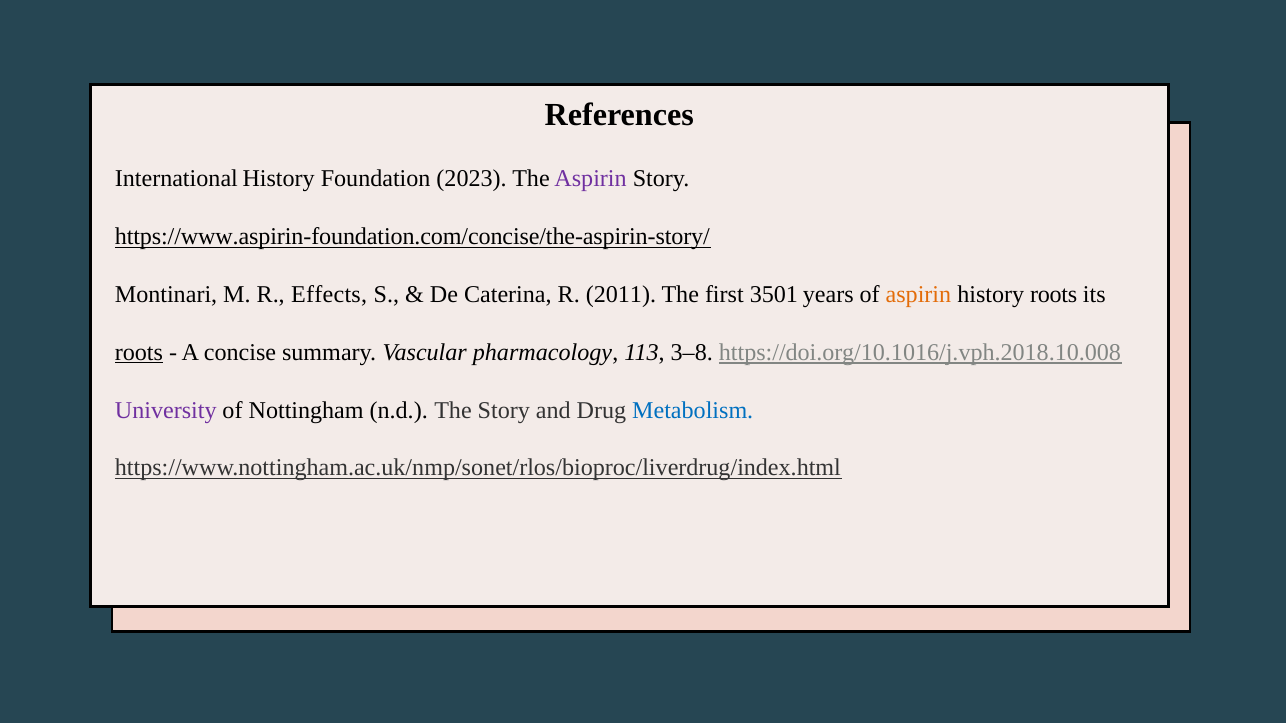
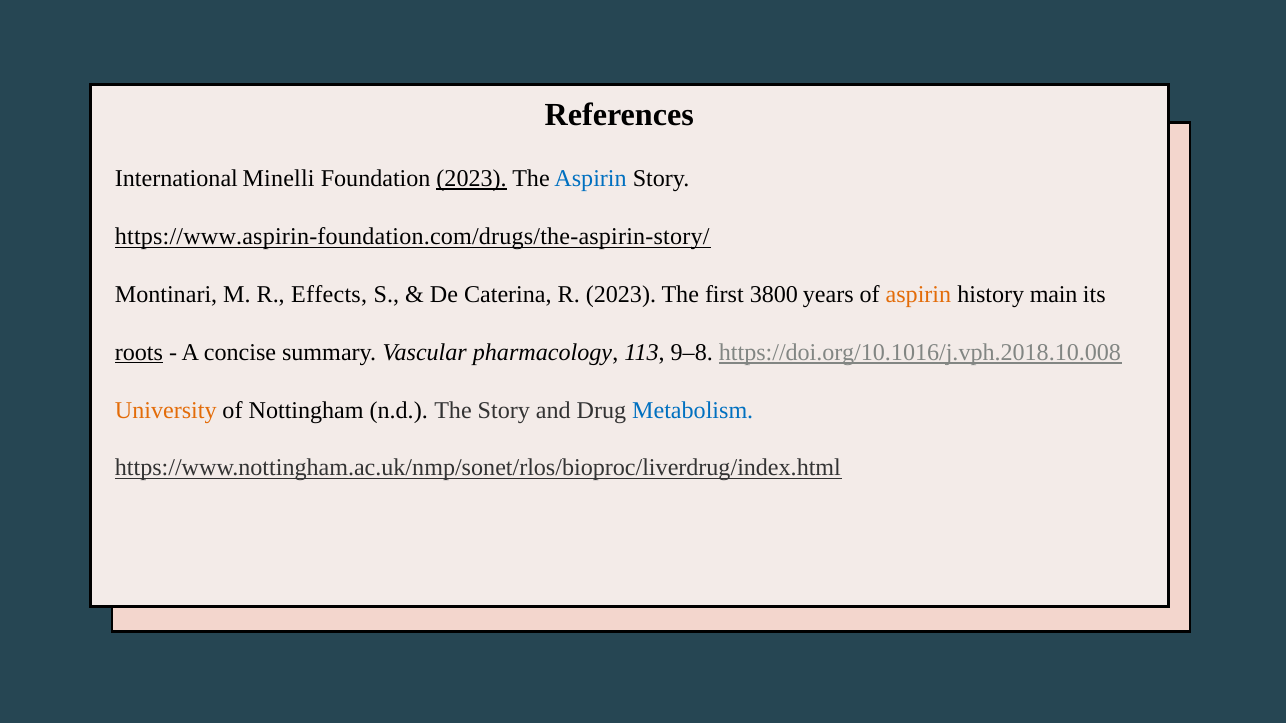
International History: History -> Minelli
2023 at (472, 179) underline: none -> present
Aspirin at (591, 179) colour: purple -> blue
https://www.aspirin-foundation.com/concise/the-aspirin-story/: https://www.aspirin-foundation.com/concise/the-aspirin-story/ -> https://www.aspirin-foundation.com/drugs/the-aspirin-story/
R 2011: 2011 -> 2023
3501: 3501 -> 3800
history roots: roots -> main
3–8: 3–8 -> 9–8
University colour: purple -> orange
